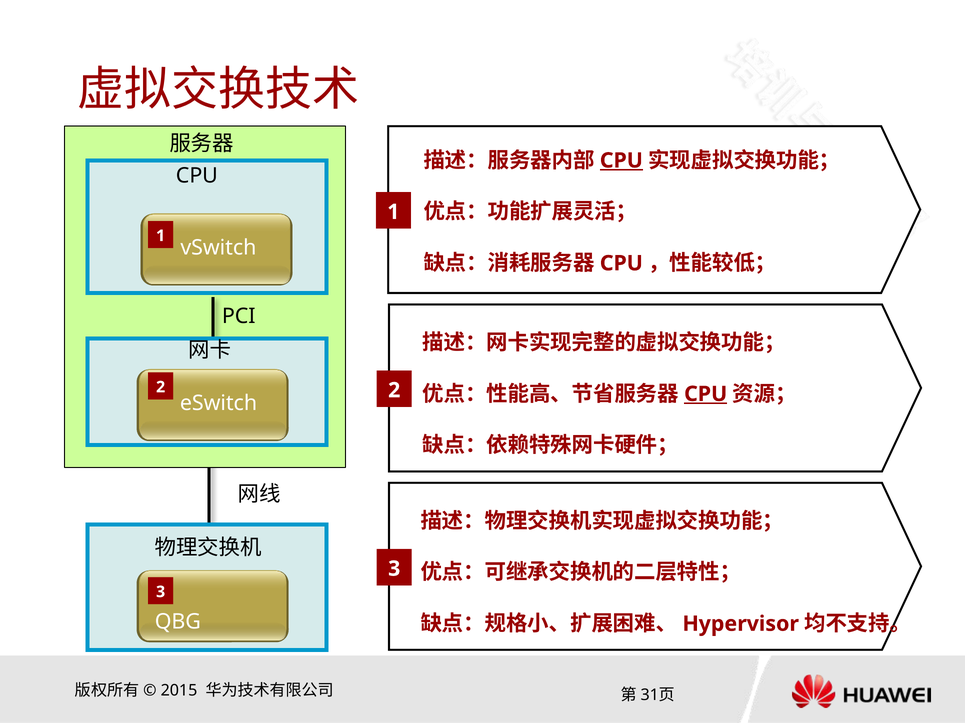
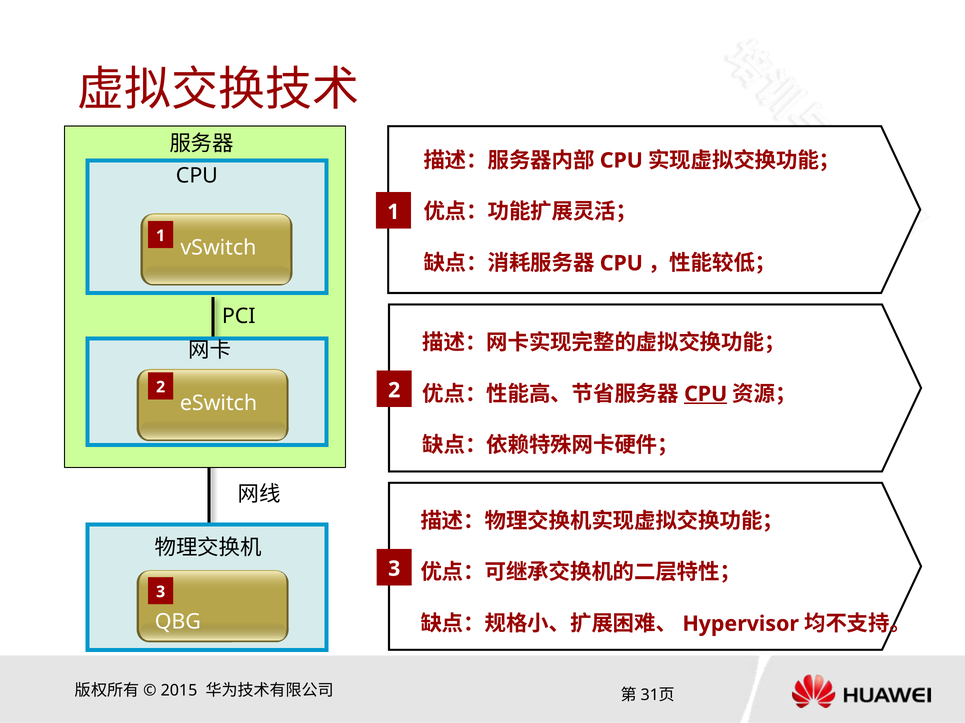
CPU at (621, 161) underline: present -> none
